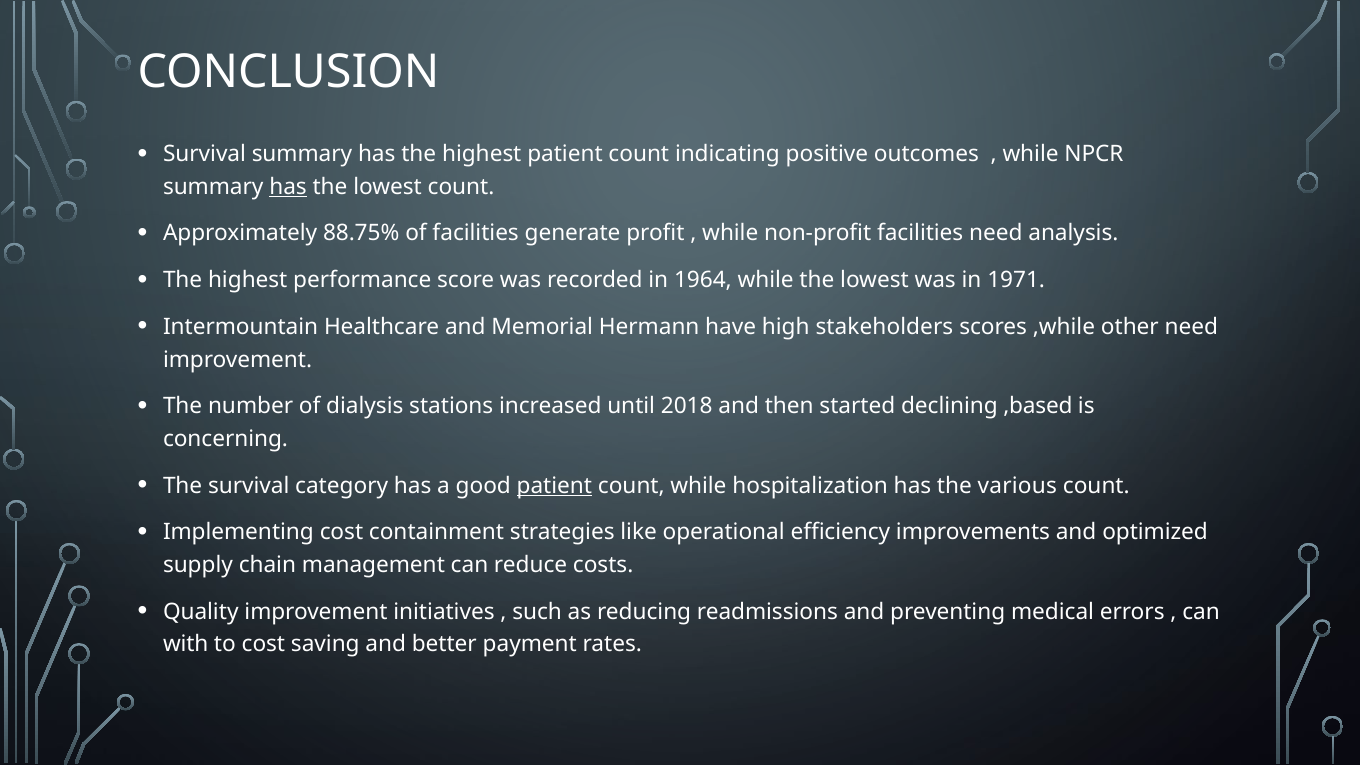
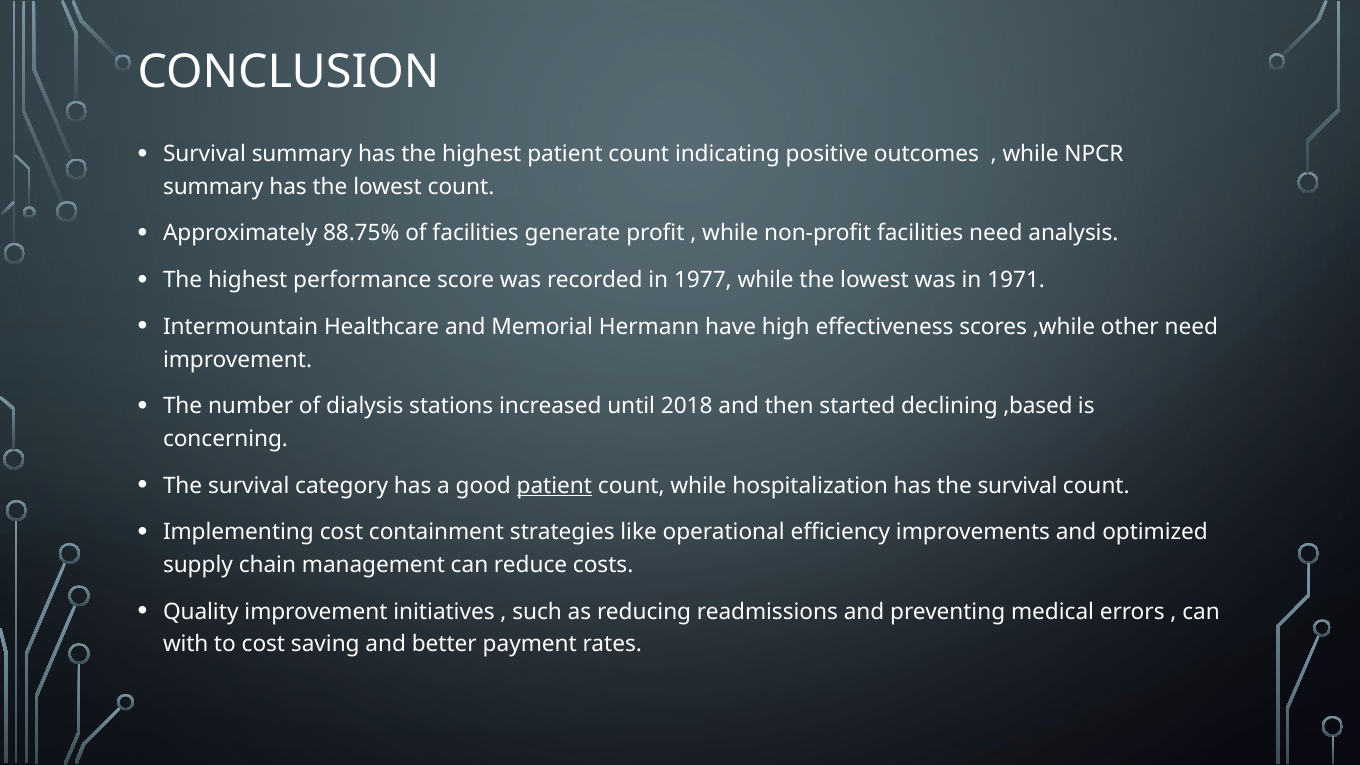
has at (288, 187) underline: present -> none
1964: 1964 -> 1977
stakeholders: stakeholders -> effectiveness
has the various: various -> survival
